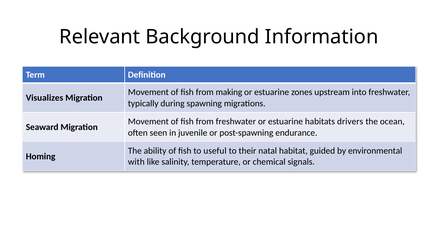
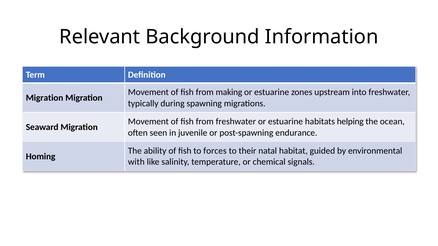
Visualizes at (45, 98): Visualizes -> Migration
drivers: drivers -> helping
useful: useful -> forces
